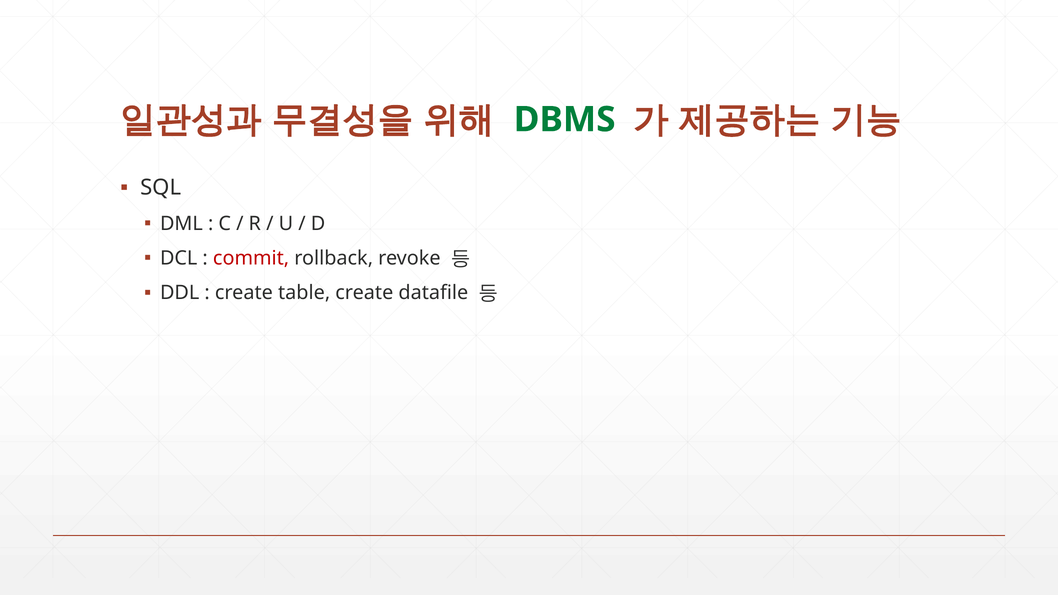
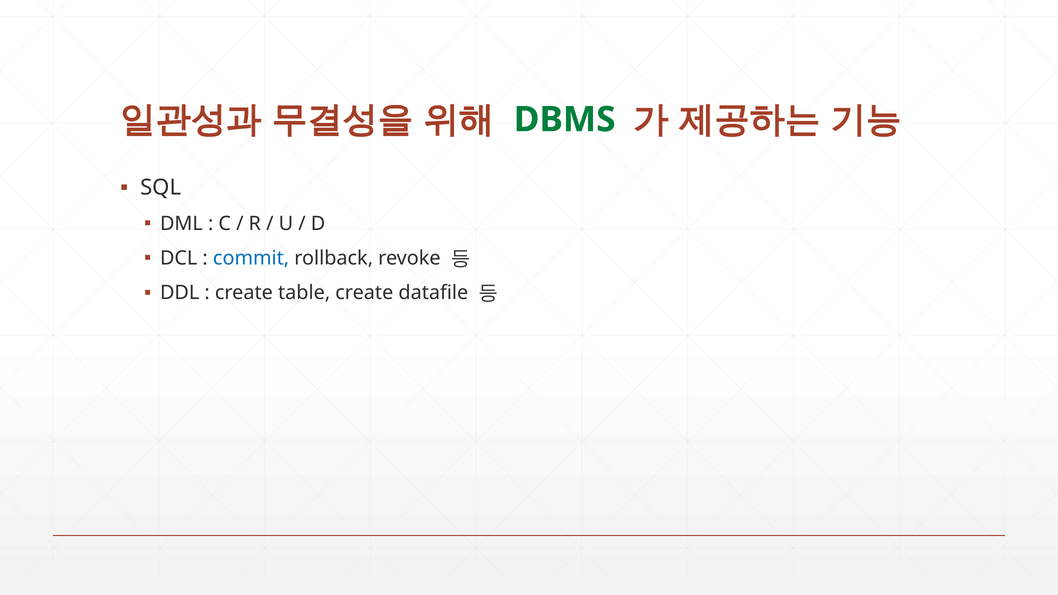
commit colour: red -> blue
